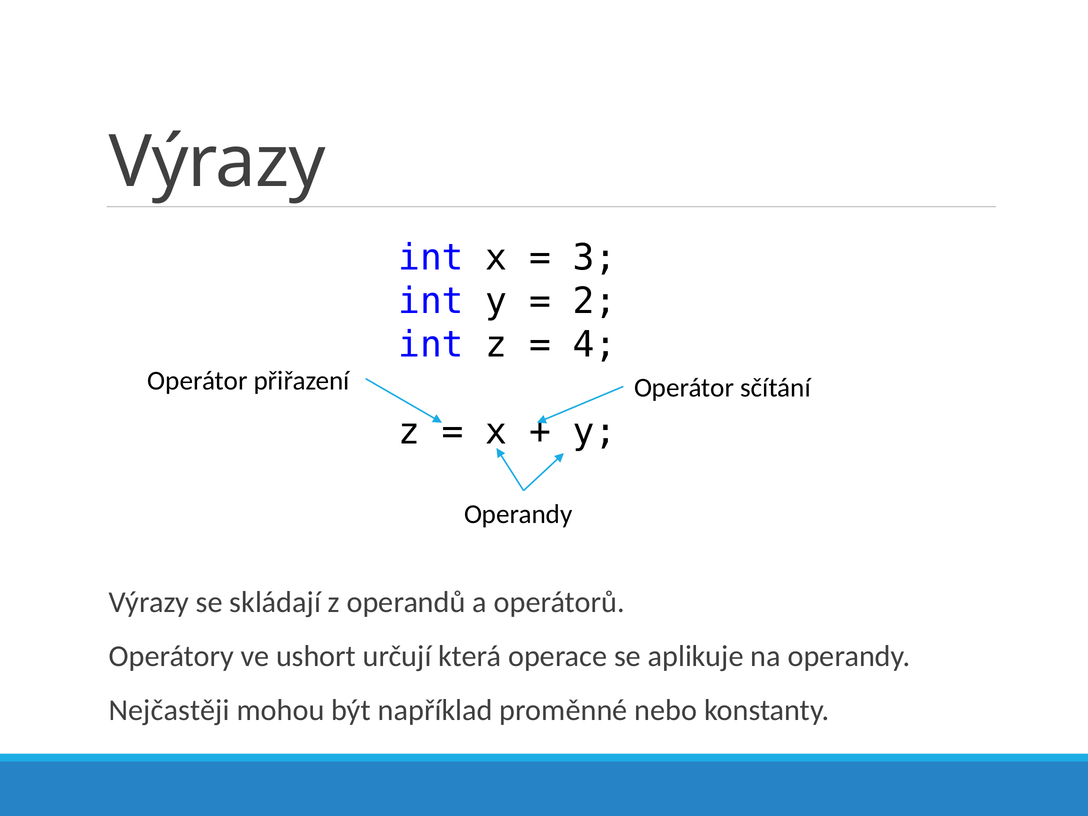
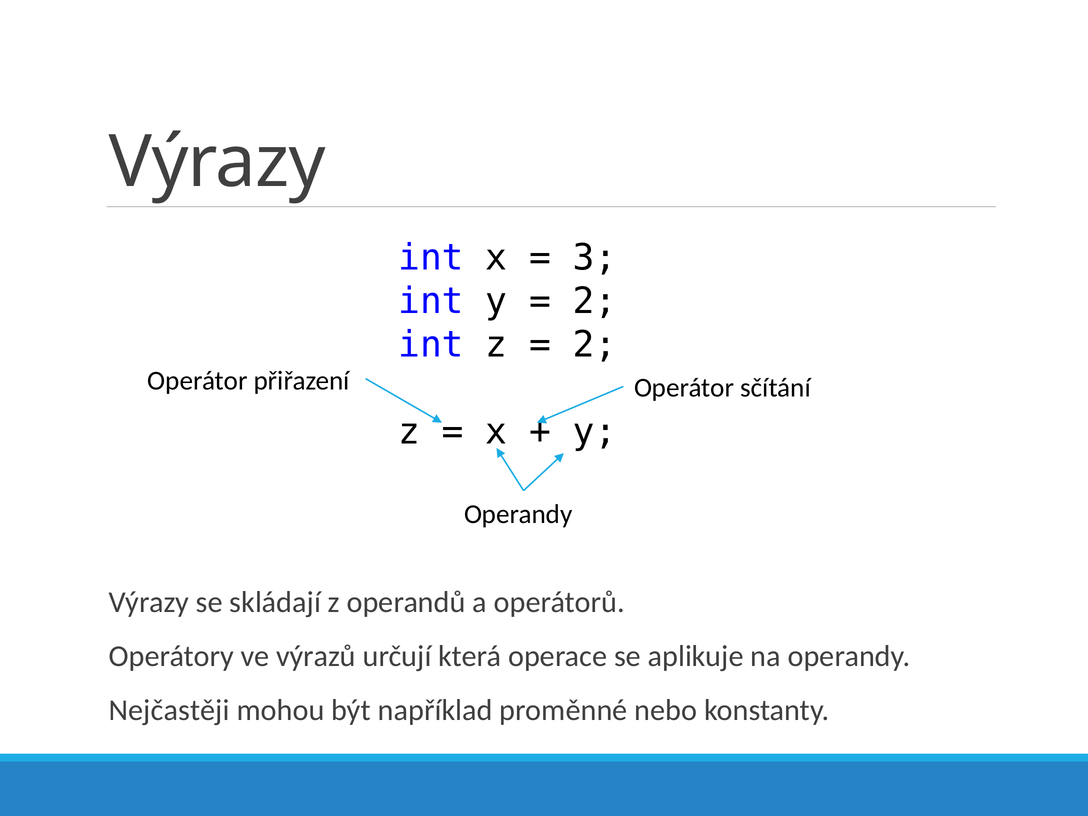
4 at (595, 345): 4 -> 2
ushort: ushort -> výrazů
